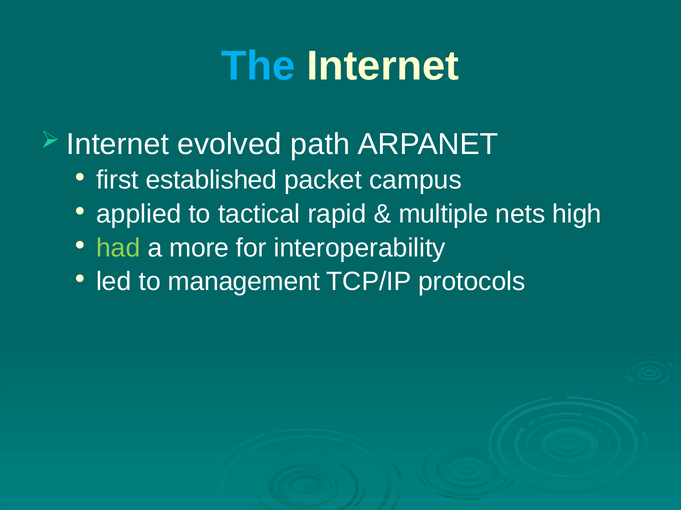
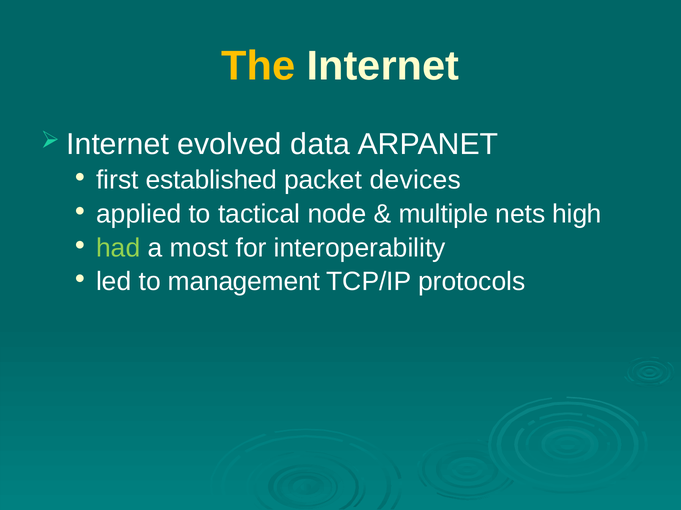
The colour: light blue -> yellow
path: path -> data
campus: campus -> devices
rapid: rapid -> node
more: more -> most
